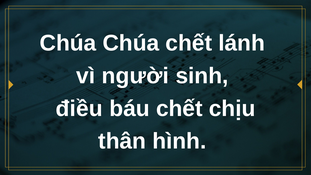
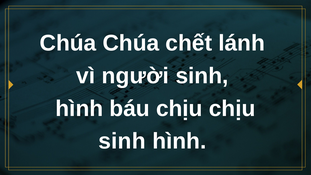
điều at (79, 108): điều -> hình
báu chết: chết -> chịu
thân at (122, 141): thân -> sinh
